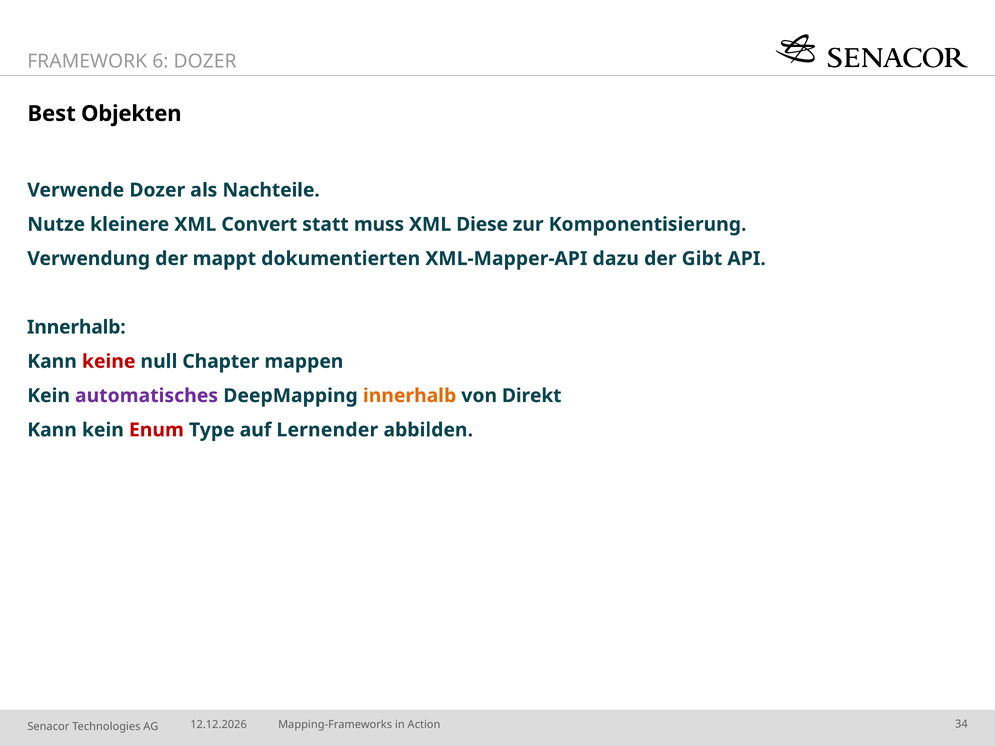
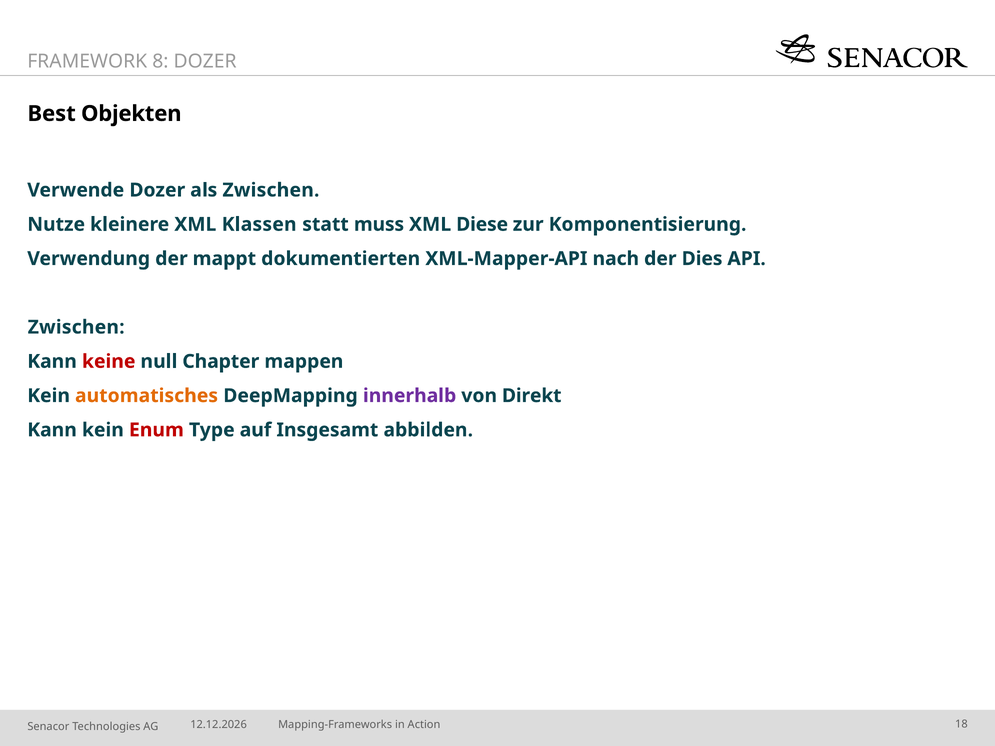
6: 6 -> 8
als Nachteile: Nachteile -> Zwischen
Convert: Convert -> Klassen
dazu: dazu -> nach
Gibt: Gibt -> Dies
Innerhalb at (76, 327): Innerhalb -> Zwischen
automatisches colour: purple -> orange
innerhalb at (410, 396) colour: orange -> purple
Lernender: Lernender -> Insgesamt
34: 34 -> 18
